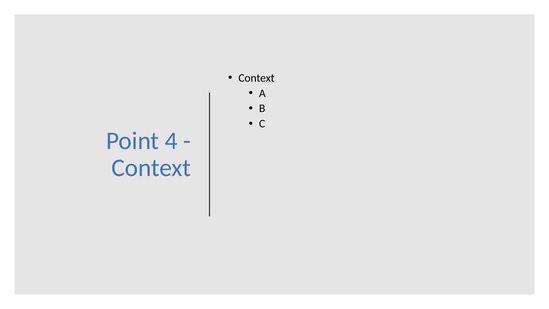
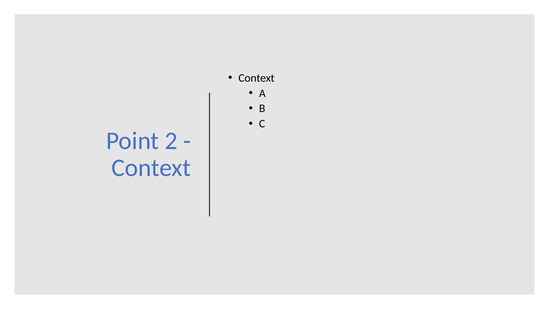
4: 4 -> 2
